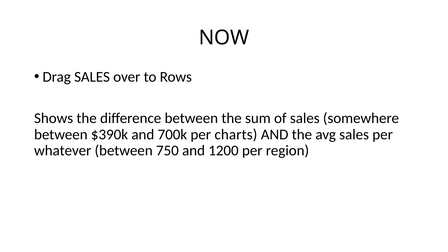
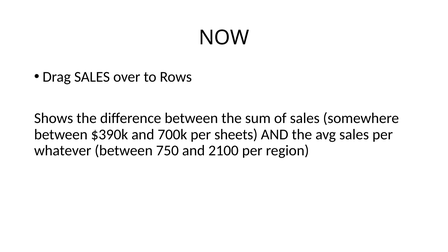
charts: charts -> sheets
1200: 1200 -> 2100
